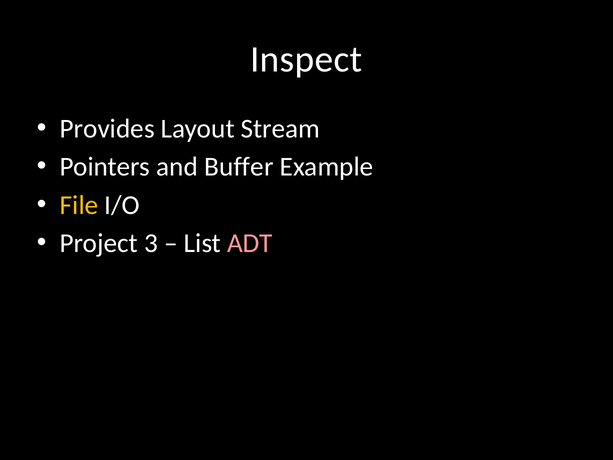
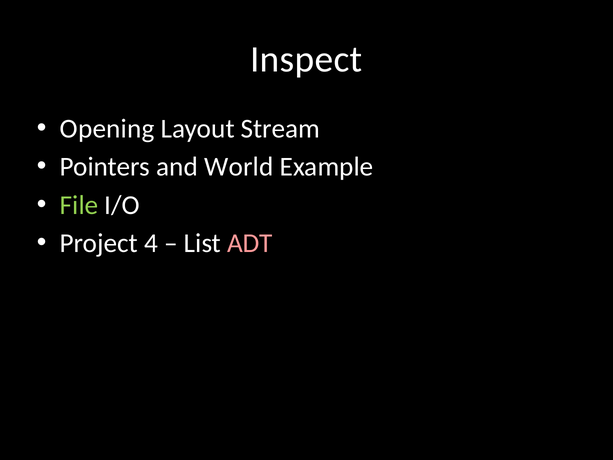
Provides: Provides -> Opening
Buffer: Buffer -> World
File colour: yellow -> light green
3: 3 -> 4
